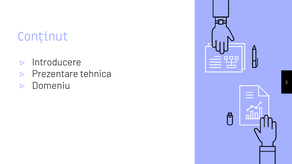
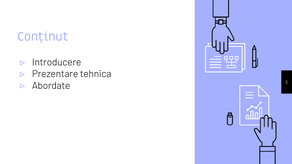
Domeniu: Domeniu -> Abordate
